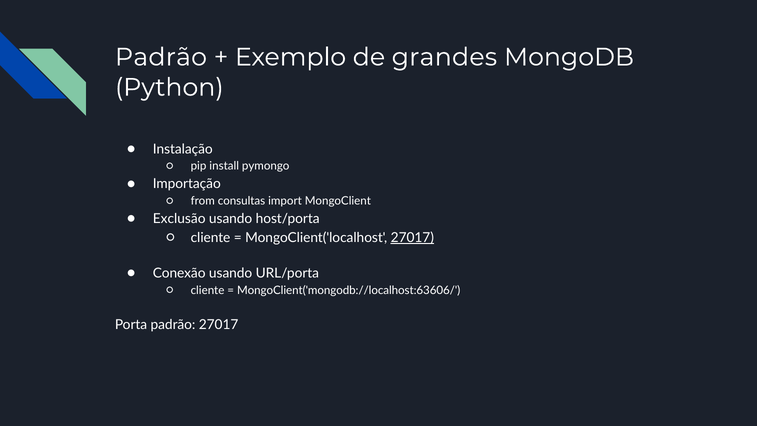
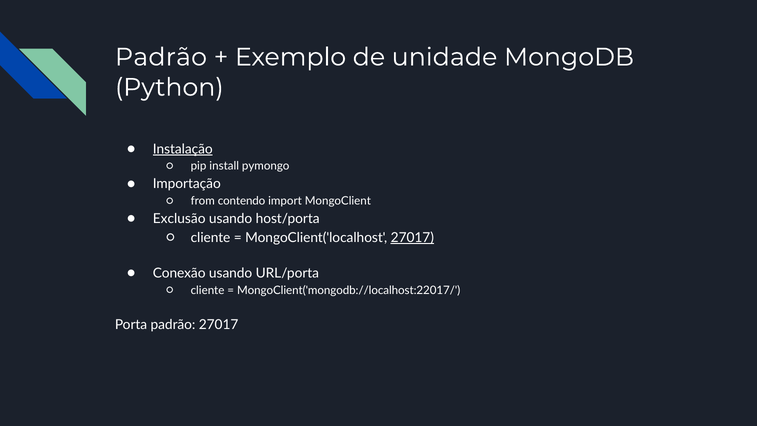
grandes: grandes -> unidade
Instalação underline: none -> present
consultas: consultas -> contendo
MongoClient('mongodb://localhost:63606/: MongoClient('mongodb://localhost:63606/ -> MongoClient('mongodb://localhost:22017/
